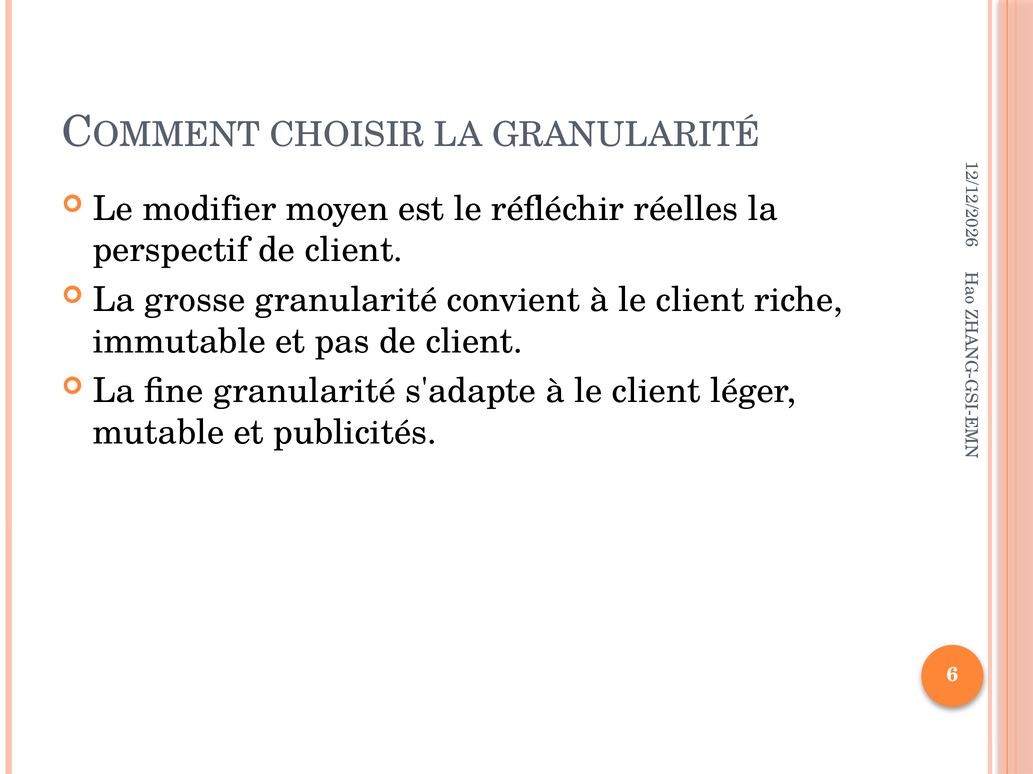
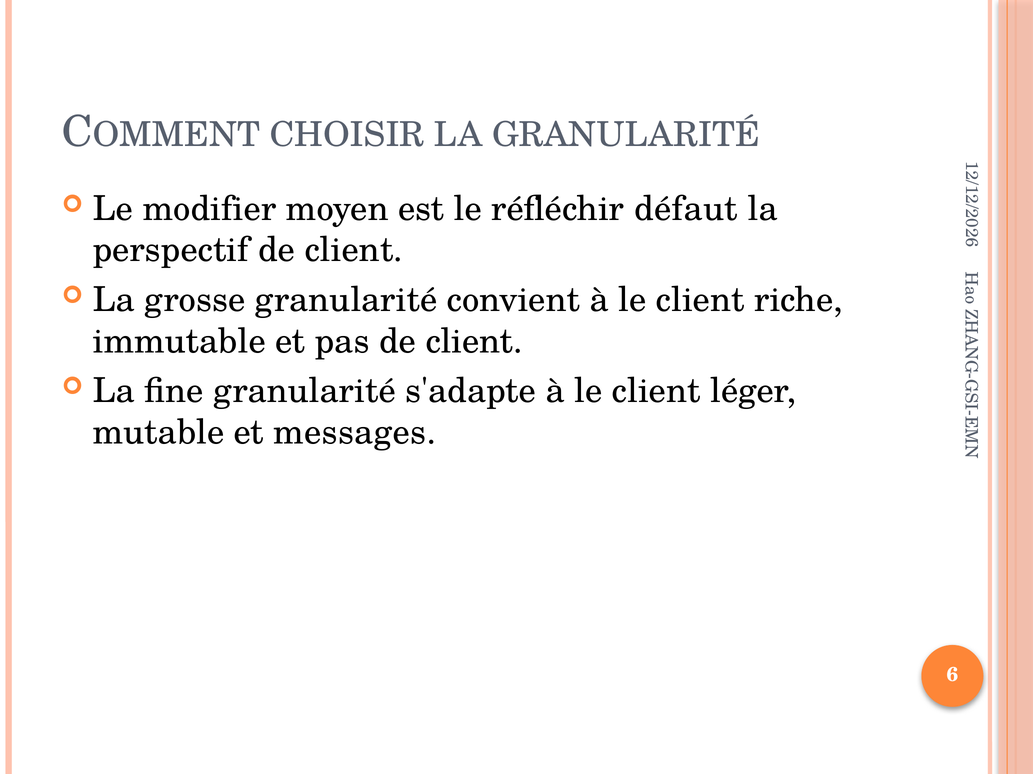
réelles: réelles -> défaut
publicités: publicités -> messages
